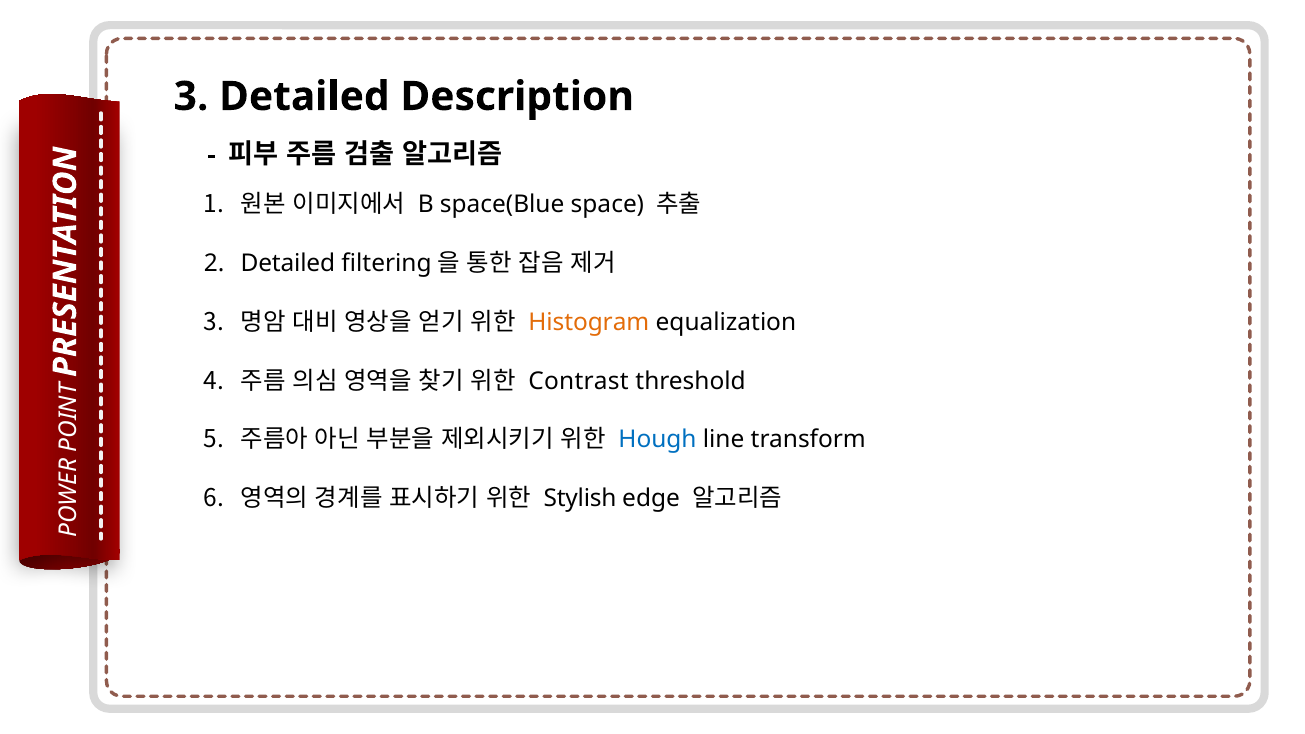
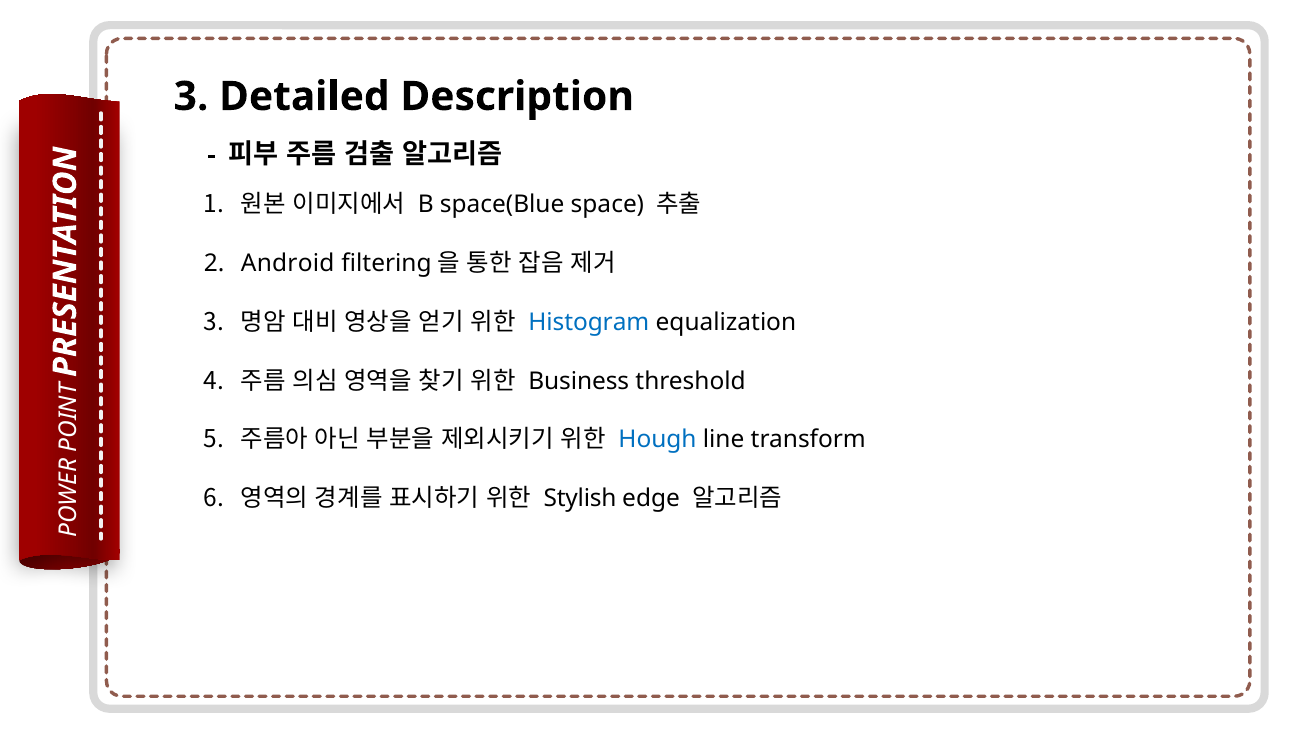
Detailed at (288, 264): Detailed -> Android
Histogram colour: orange -> blue
Contrast: Contrast -> Business
